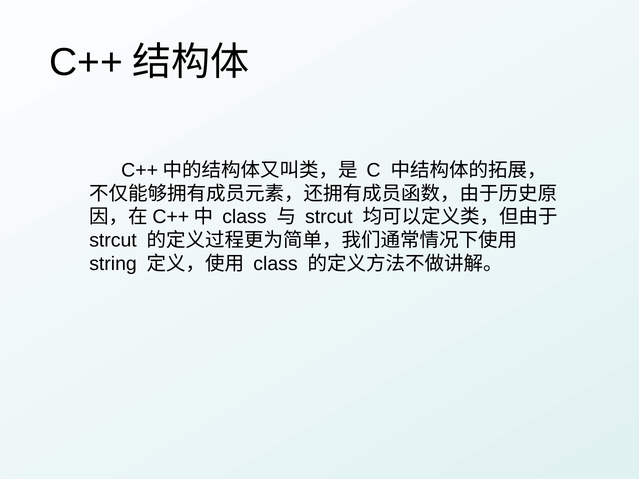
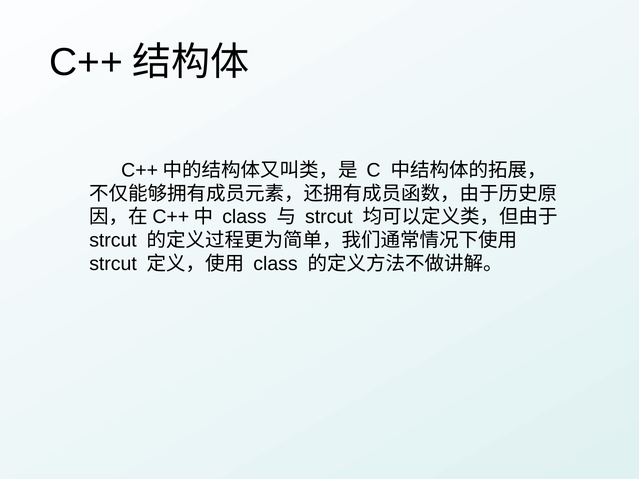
string at (113, 264): string -> strcut
